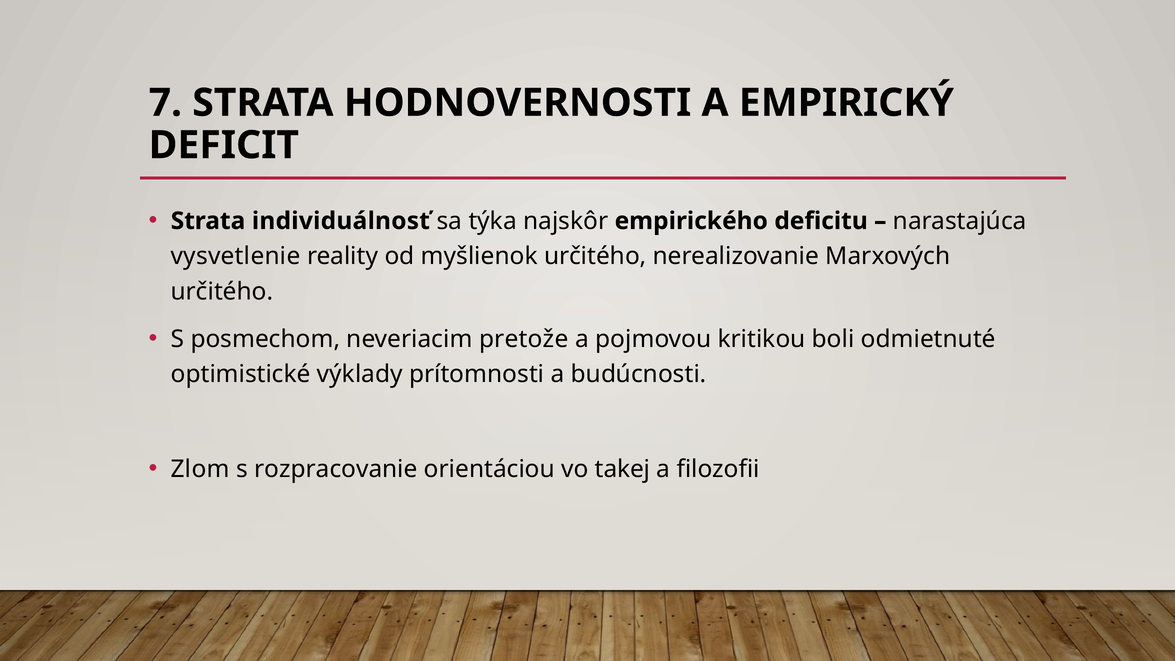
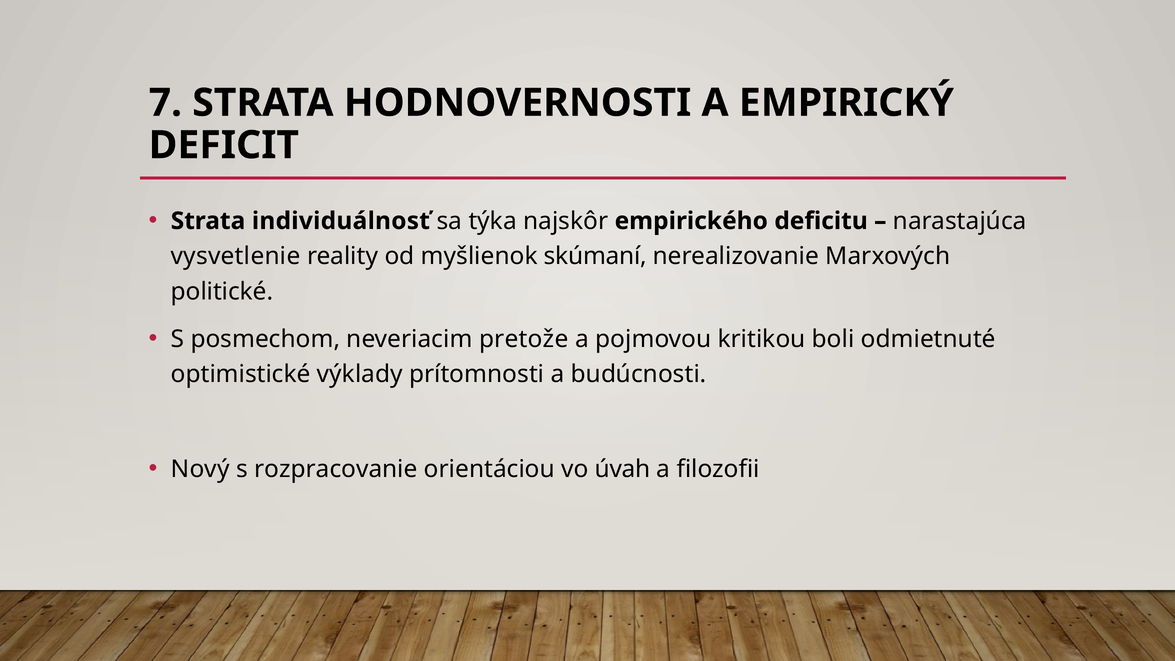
myšlienok určitého: určitého -> skúmaní
určitého at (222, 291): určitého -> politické
Zlom: Zlom -> Nový
takej: takej -> úvah
